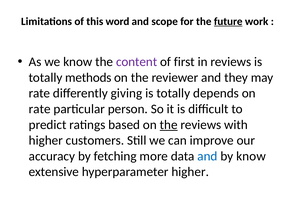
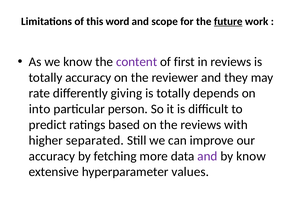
totally methods: methods -> accuracy
rate at (40, 109): rate -> into
the at (169, 125) underline: present -> none
customers: customers -> separated
and at (207, 156) colour: blue -> purple
hyperparameter higher: higher -> values
